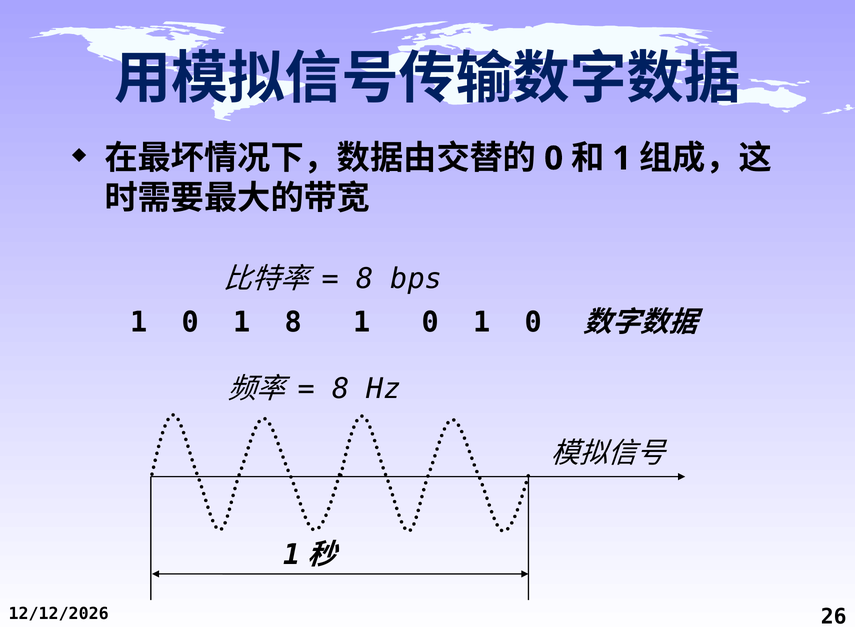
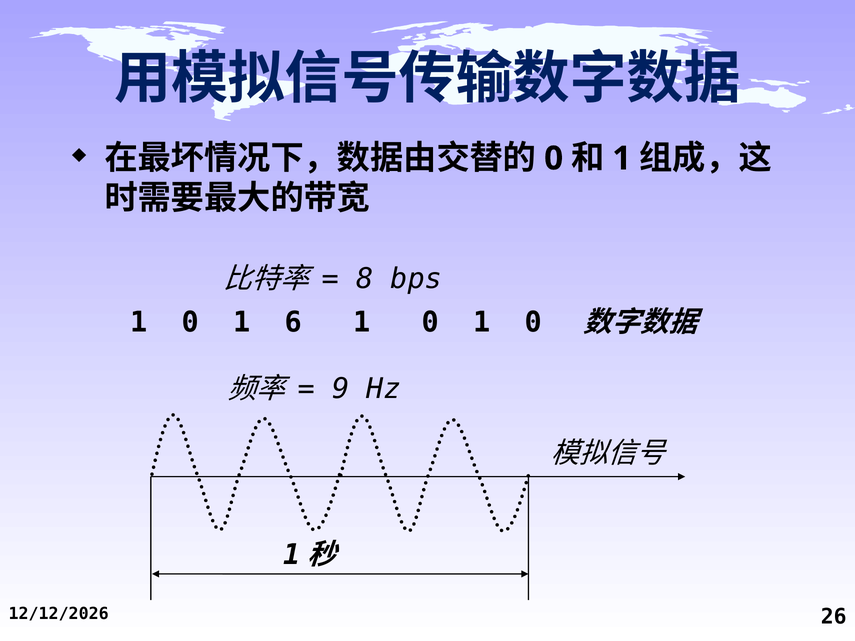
1 8: 8 -> 6
8 at (341, 389): 8 -> 9
